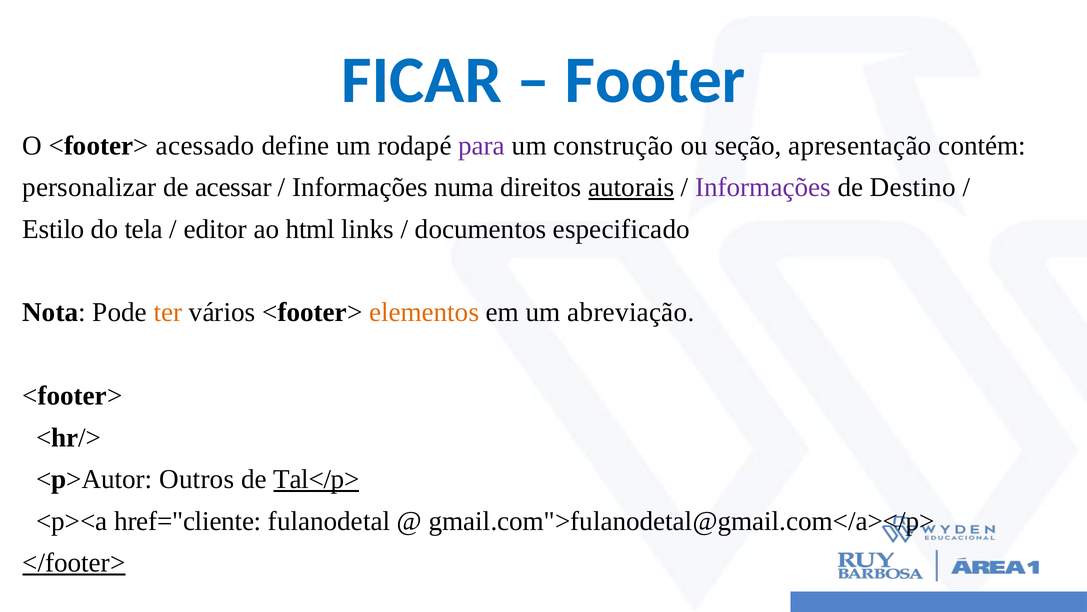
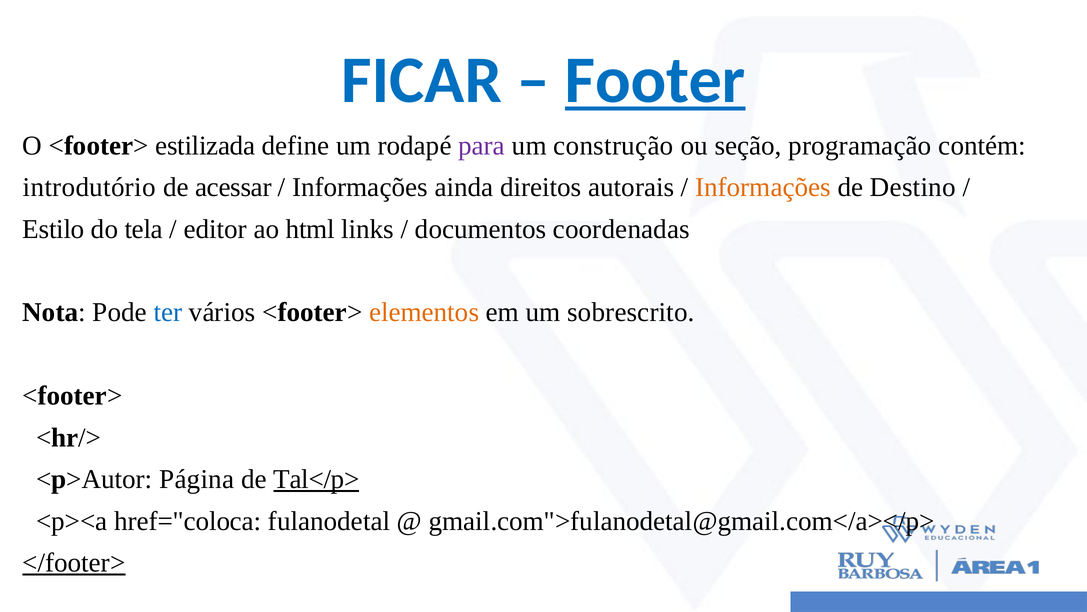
Footer underline: none -> present
acessado: acessado -> estilizada
apresentação: apresentação -> programação
personalizar: personalizar -> introdutório
numa: numa -> ainda
autorais underline: present -> none
Informações at (763, 187) colour: purple -> orange
especificado: especificado -> coordenadas
ter colour: orange -> blue
abreviação: abreviação -> sobrescrito
Outros: Outros -> Página
href="cliente: href="cliente -> href="coloca
